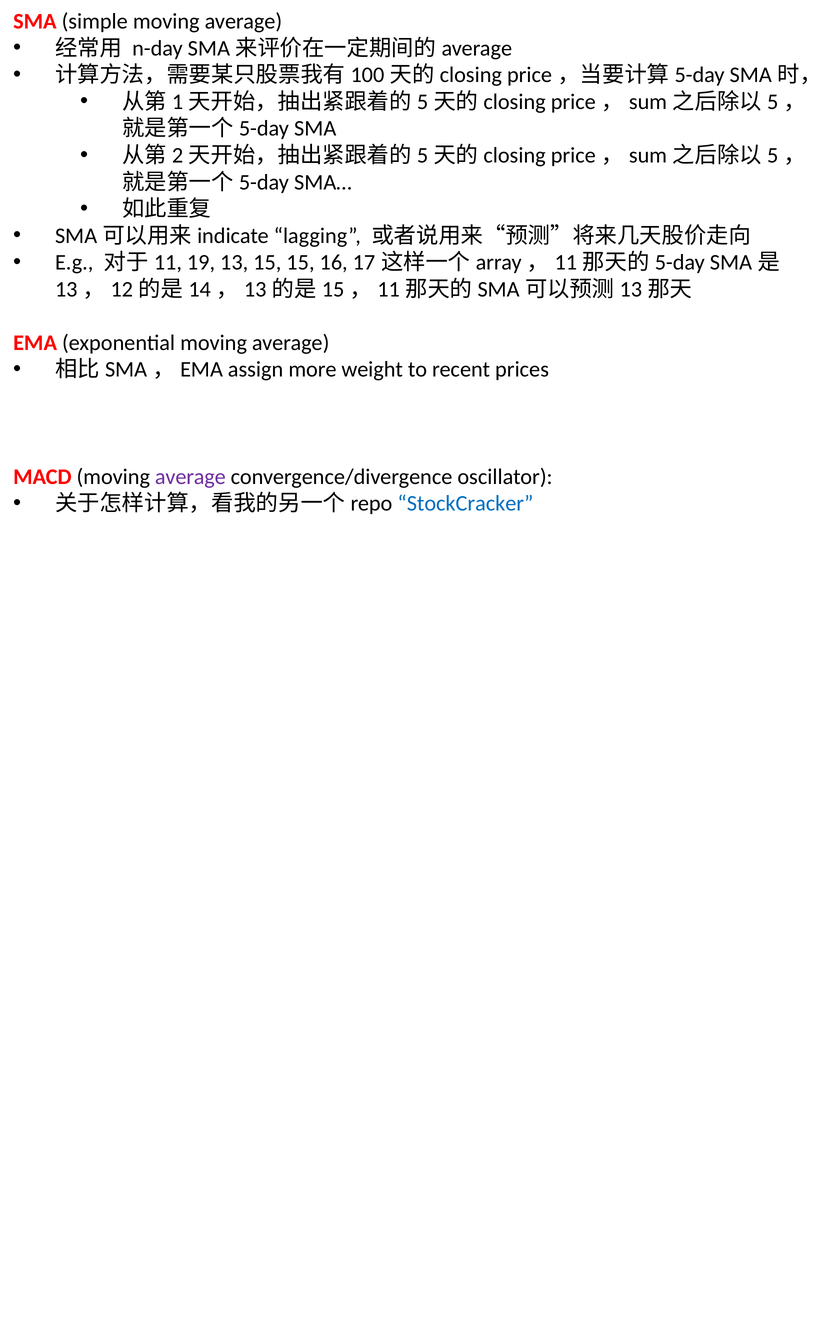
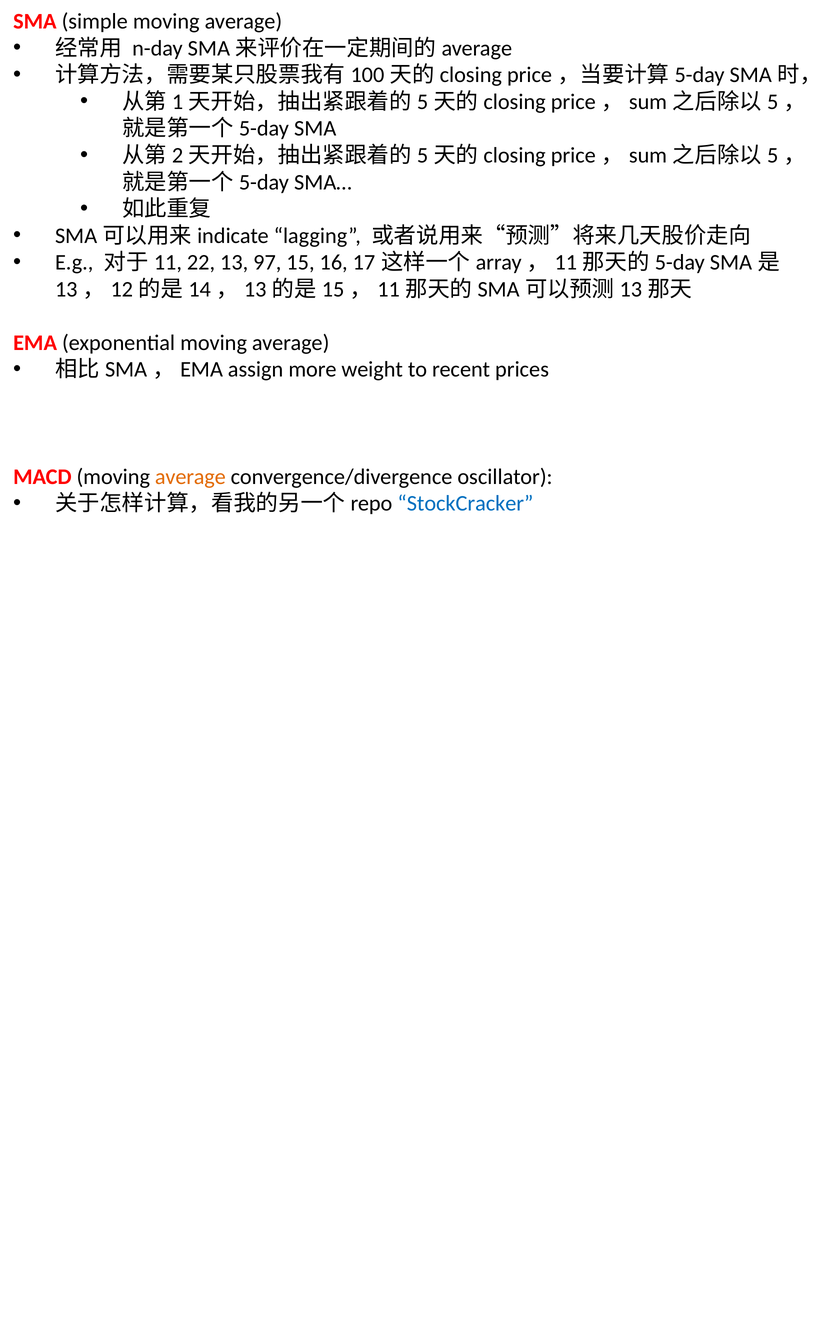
19: 19 -> 22
13 15: 15 -> 97
average at (190, 477) colour: purple -> orange
